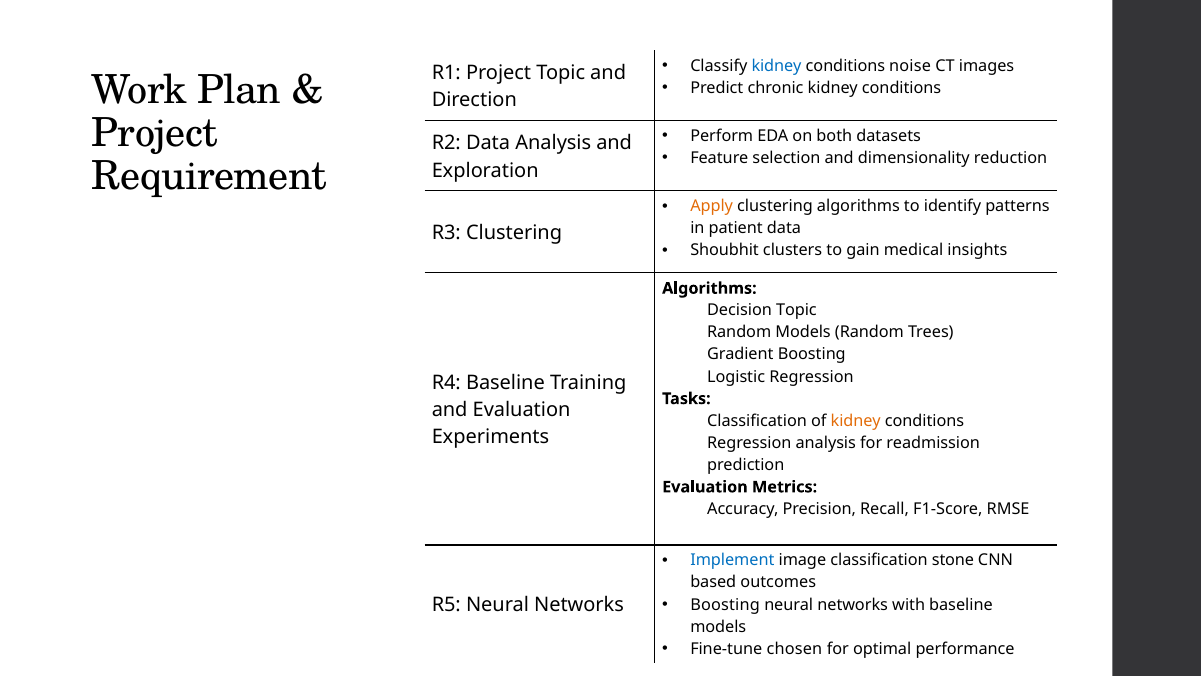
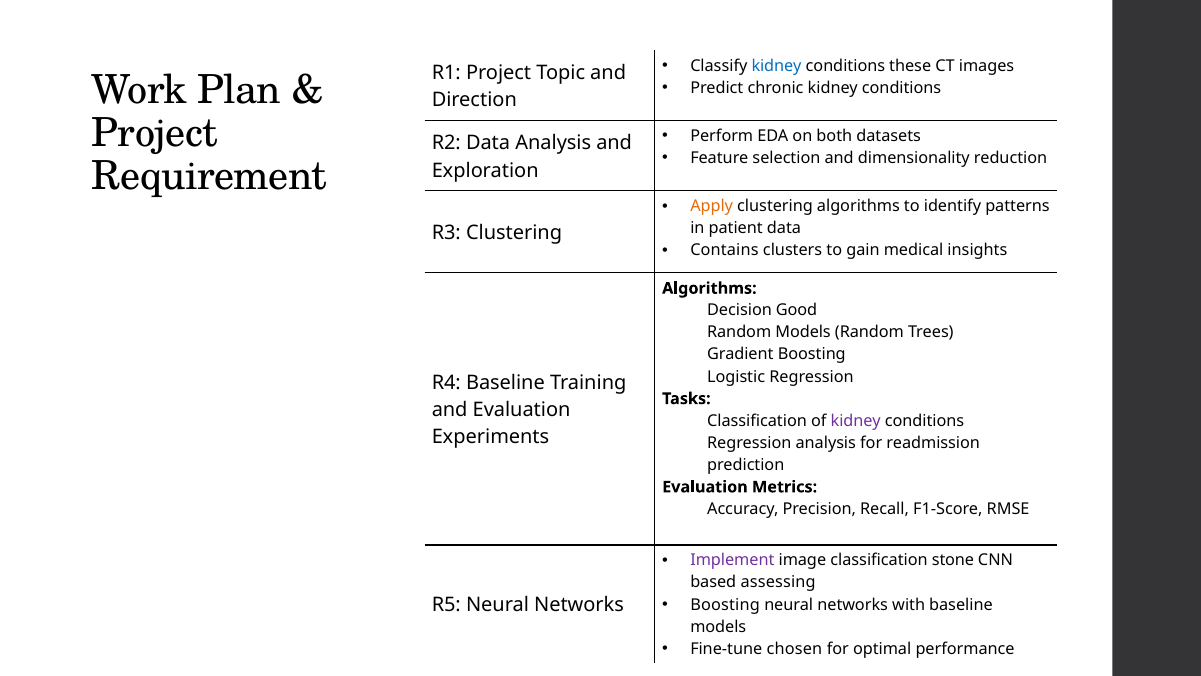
noise: noise -> these
Shoubhit: Shoubhit -> Contains
Decision Topic: Topic -> Good
kidney at (856, 421) colour: orange -> purple
Implement colour: blue -> purple
outcomes: outcomes -> assessing
